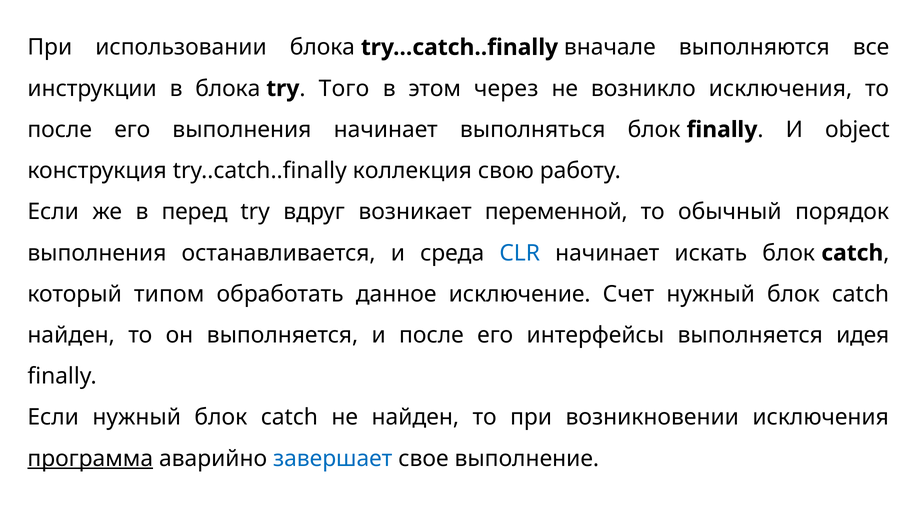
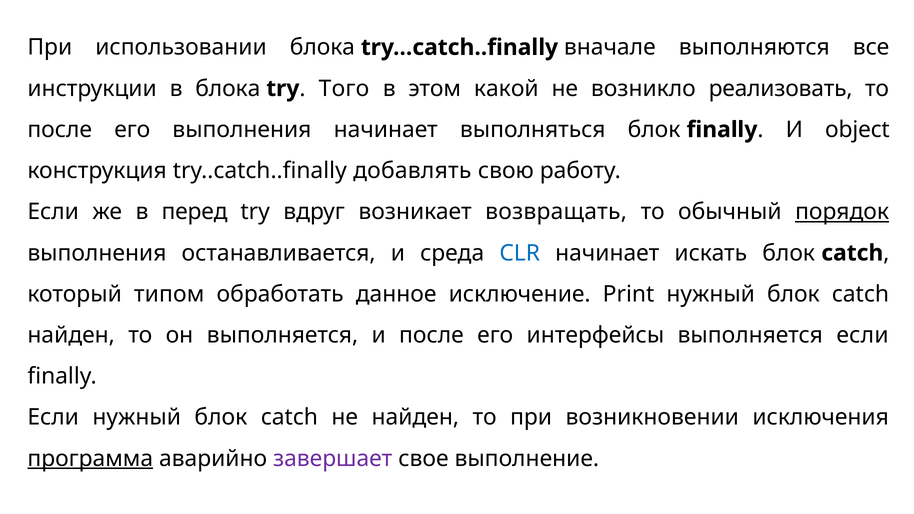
через: через -> какой
возникло исключения: исключения -> реализовать
коллекция: коллекция -> добавлять
переменной: переменной -> возвращать
порядок underline: none -> present
Счет: Счет -> Print
выполняется идея: идея -> если
завершает colour: blue -> purple
